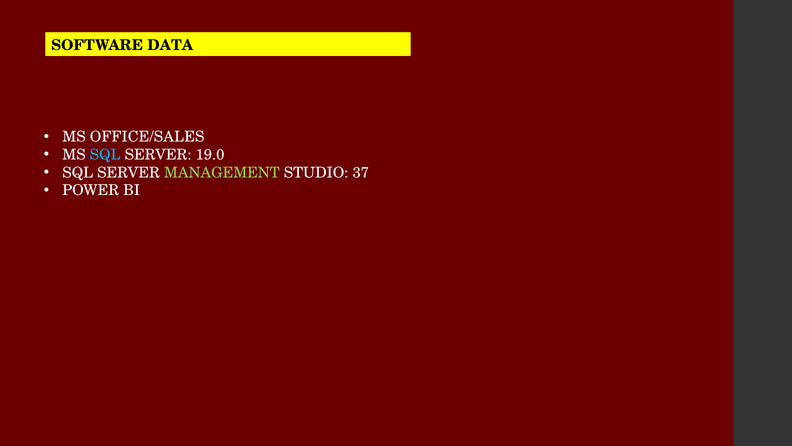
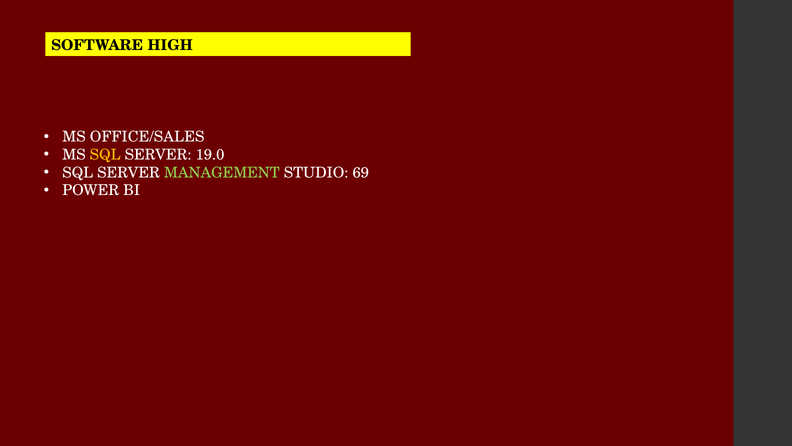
DATA: DATA -> HIGH
SQL at (105, 155) colour: light blue -> yellow
37: 37 -> 69
